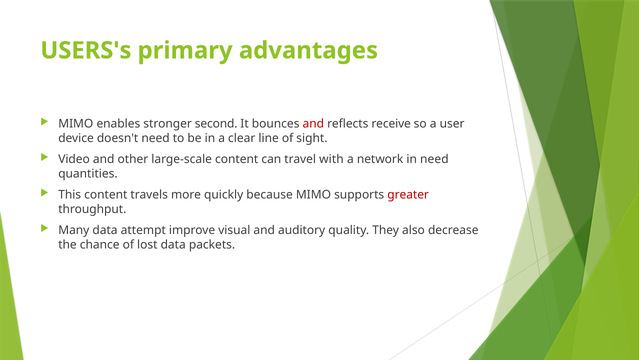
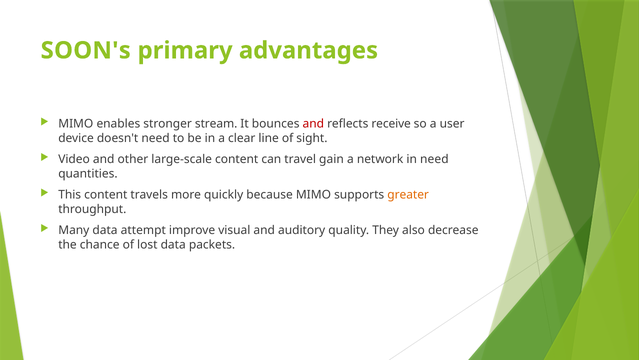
USERS's: USERS's -> SOON's
second: second -> stream
with: with -> gain
greater colour: red -> orange
